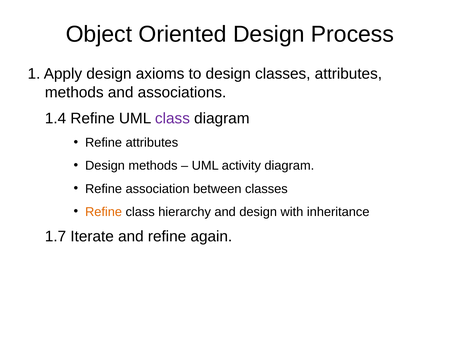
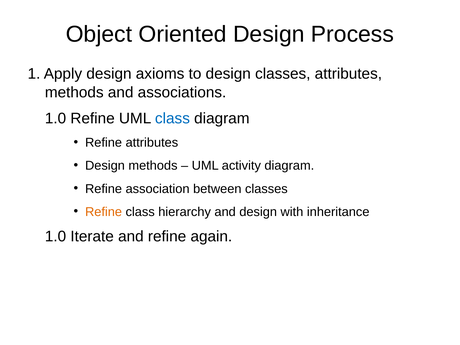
1.4 at (55, 118): 1.4 -> 1.0
class at (172, 118) colour: purple -> blue
1.7 at (55, 237): 1.7 -> 1.0
